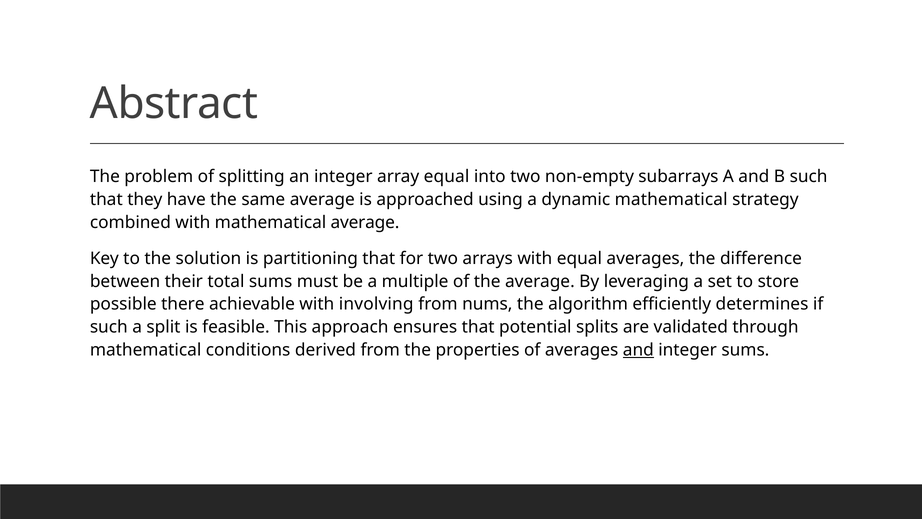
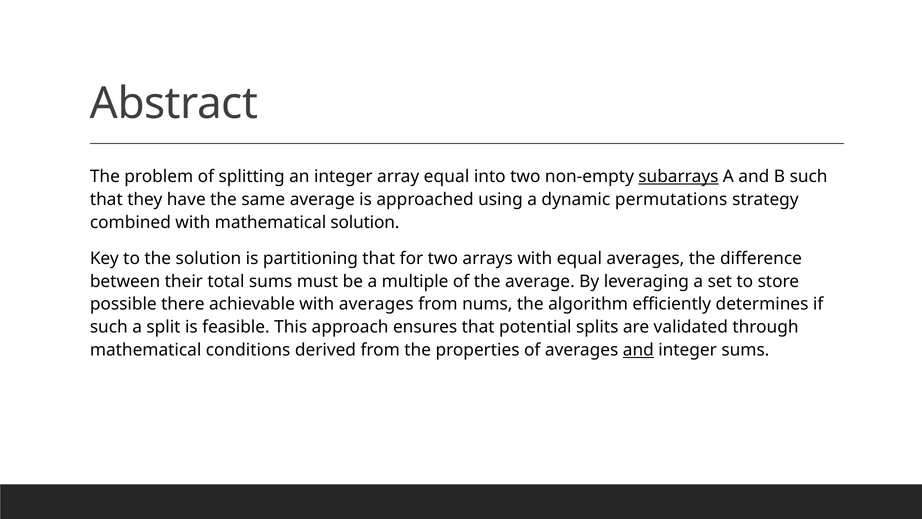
subarrays underline: none -> present
dynamic mathematical: mathematical -> permutations
mathematical average: average -> solution
with involving: involving -> averages
